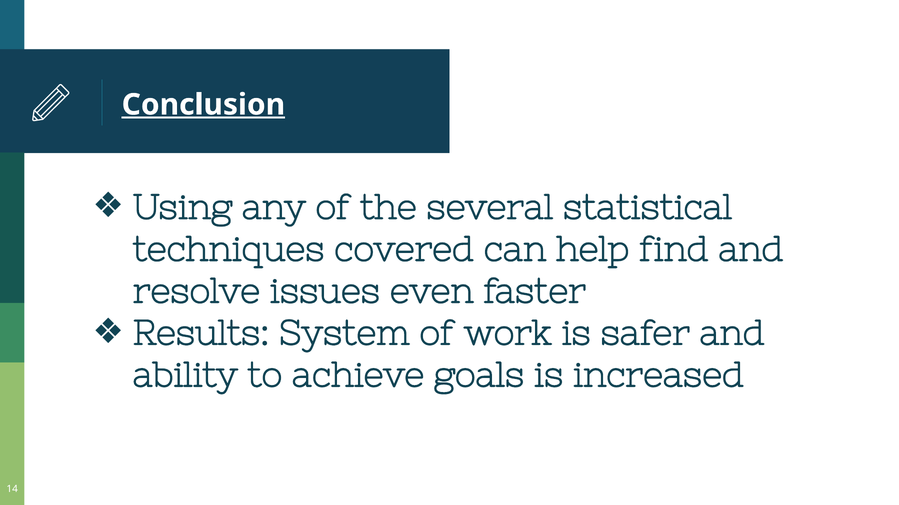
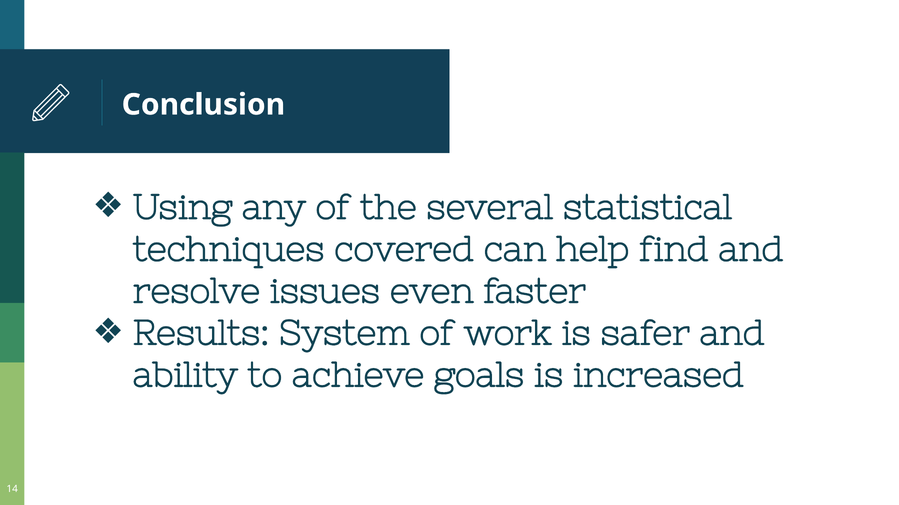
Conclusion underline: present -> none
